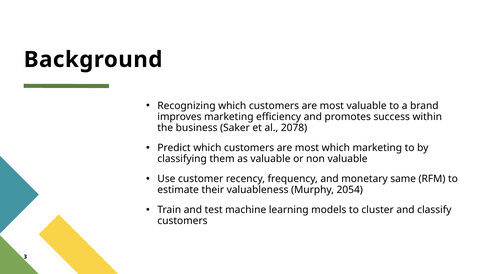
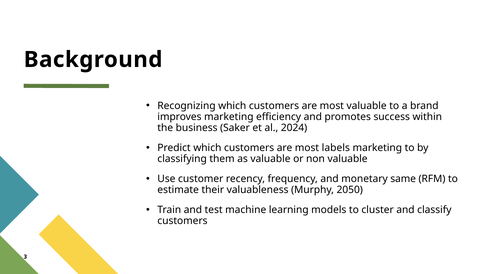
2078: 2078 -> 2024
most which: which -> labels
2054: 2054 -> 2050
